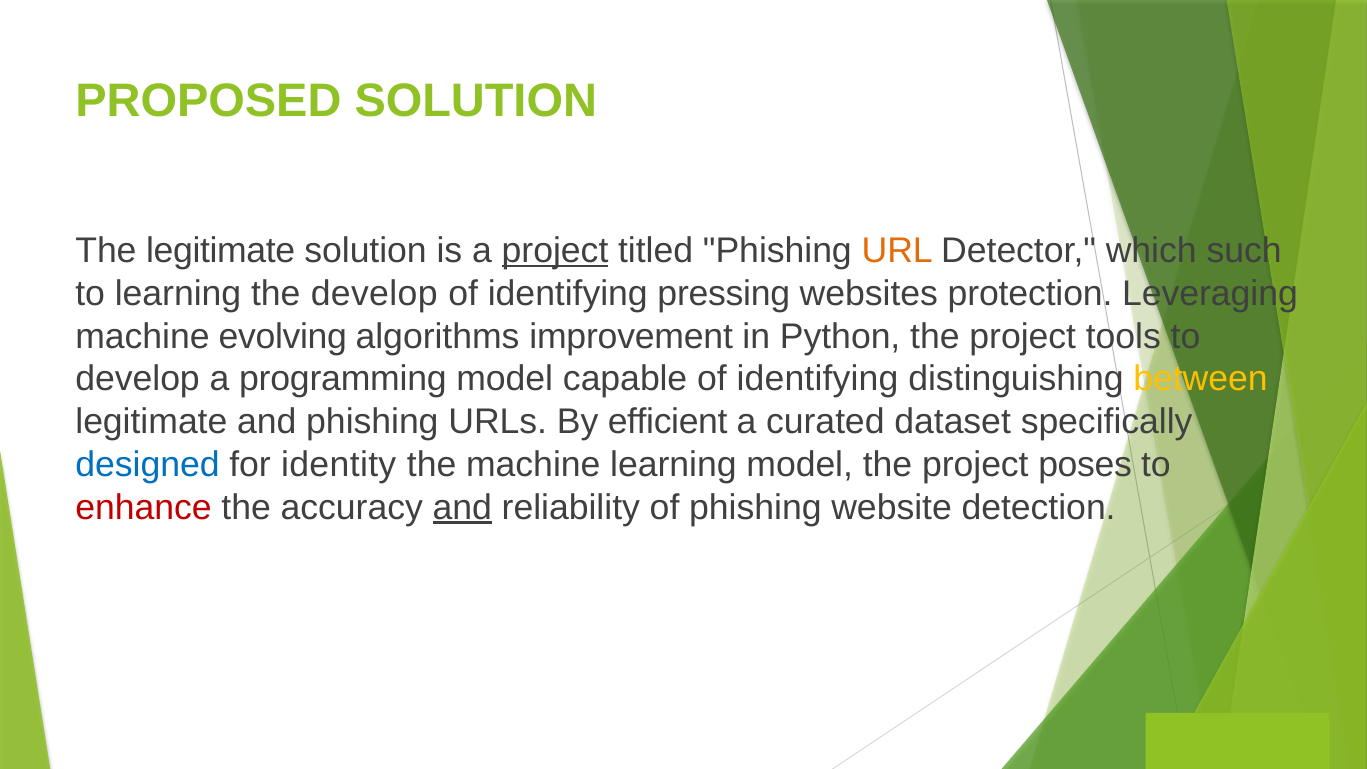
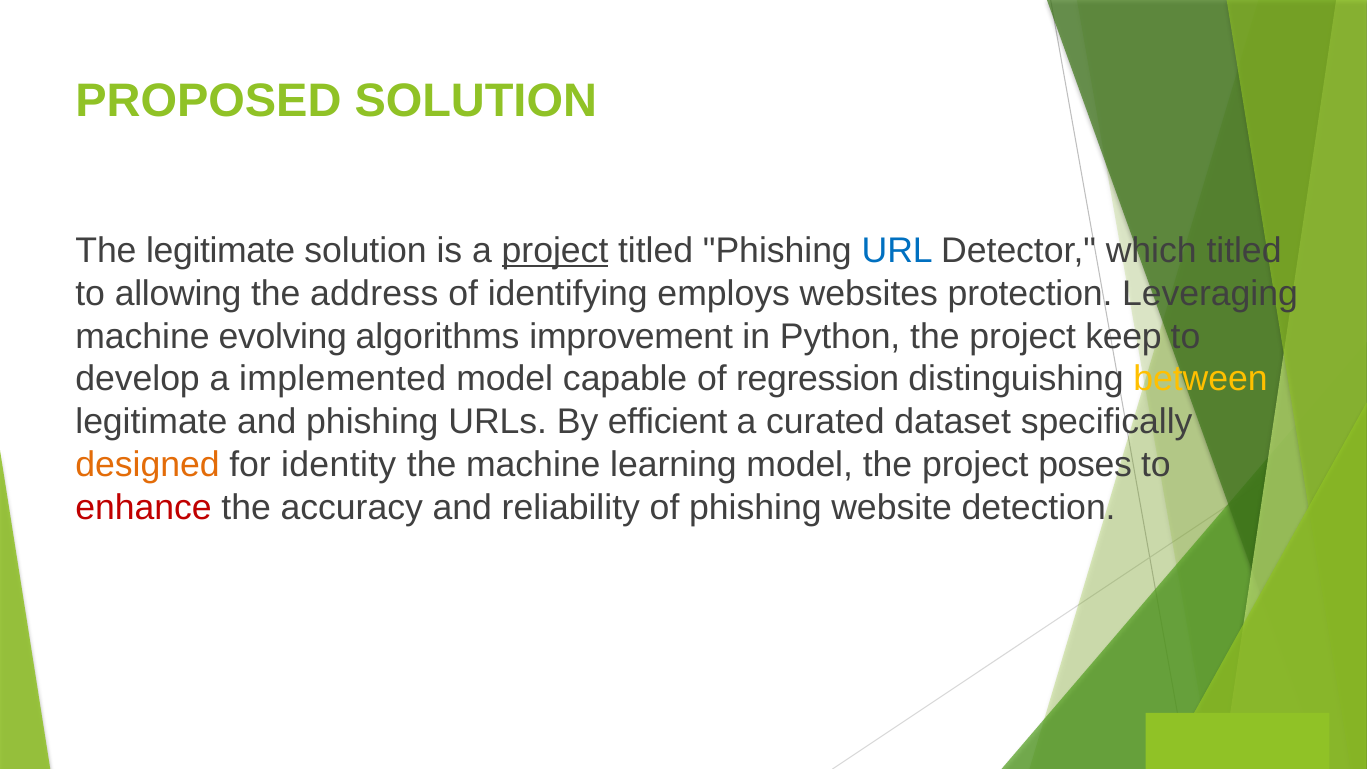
URL colour: orange -> blue
which such: such -> titled
to learning: learning -> allowing
the develop: develop -> address
pressing: pressing -> employs
tools: tools -> keep
programming: programming -> implemented
capable of identifying: identifying -> regression
designed colour: blue -> orange
and at (462, 507) underline: present -> none
